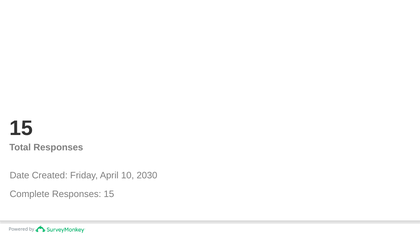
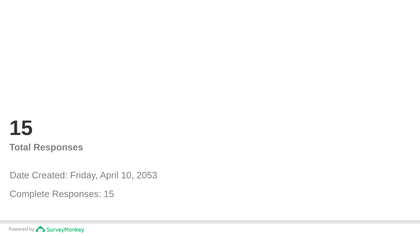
2030: 2030 -> 2053
